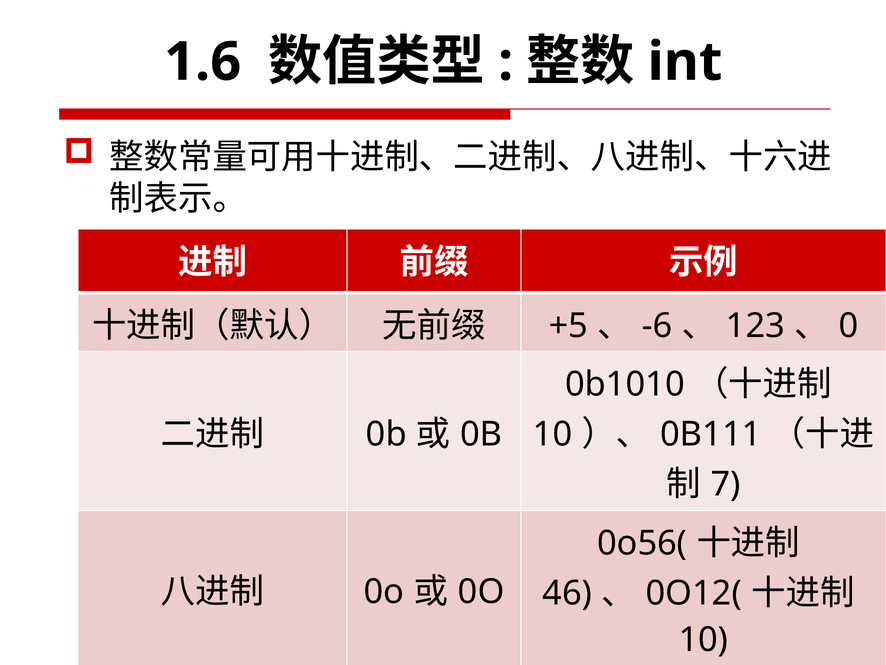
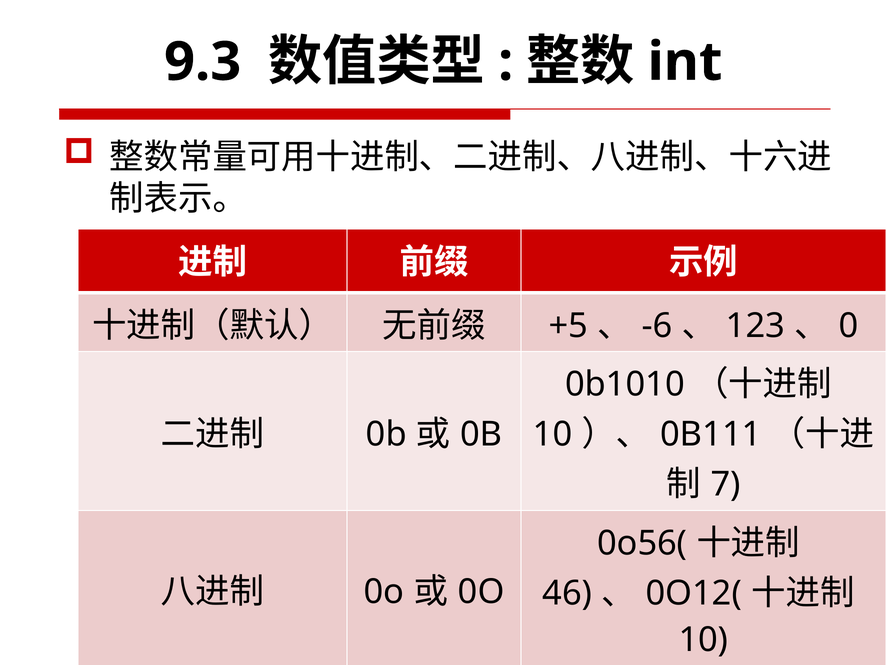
1.6: 1.6 -> 9.3
